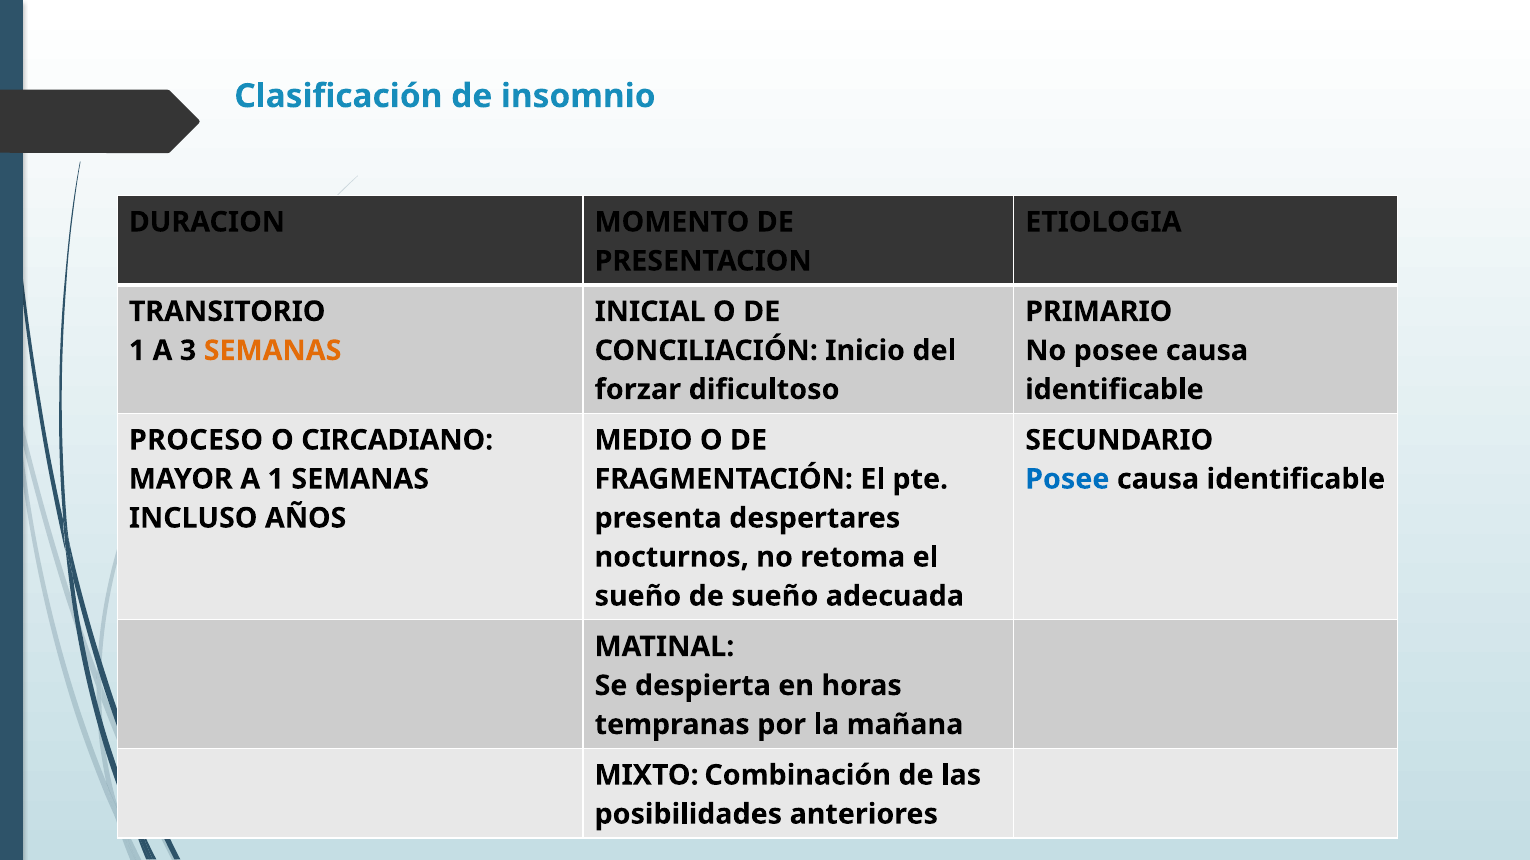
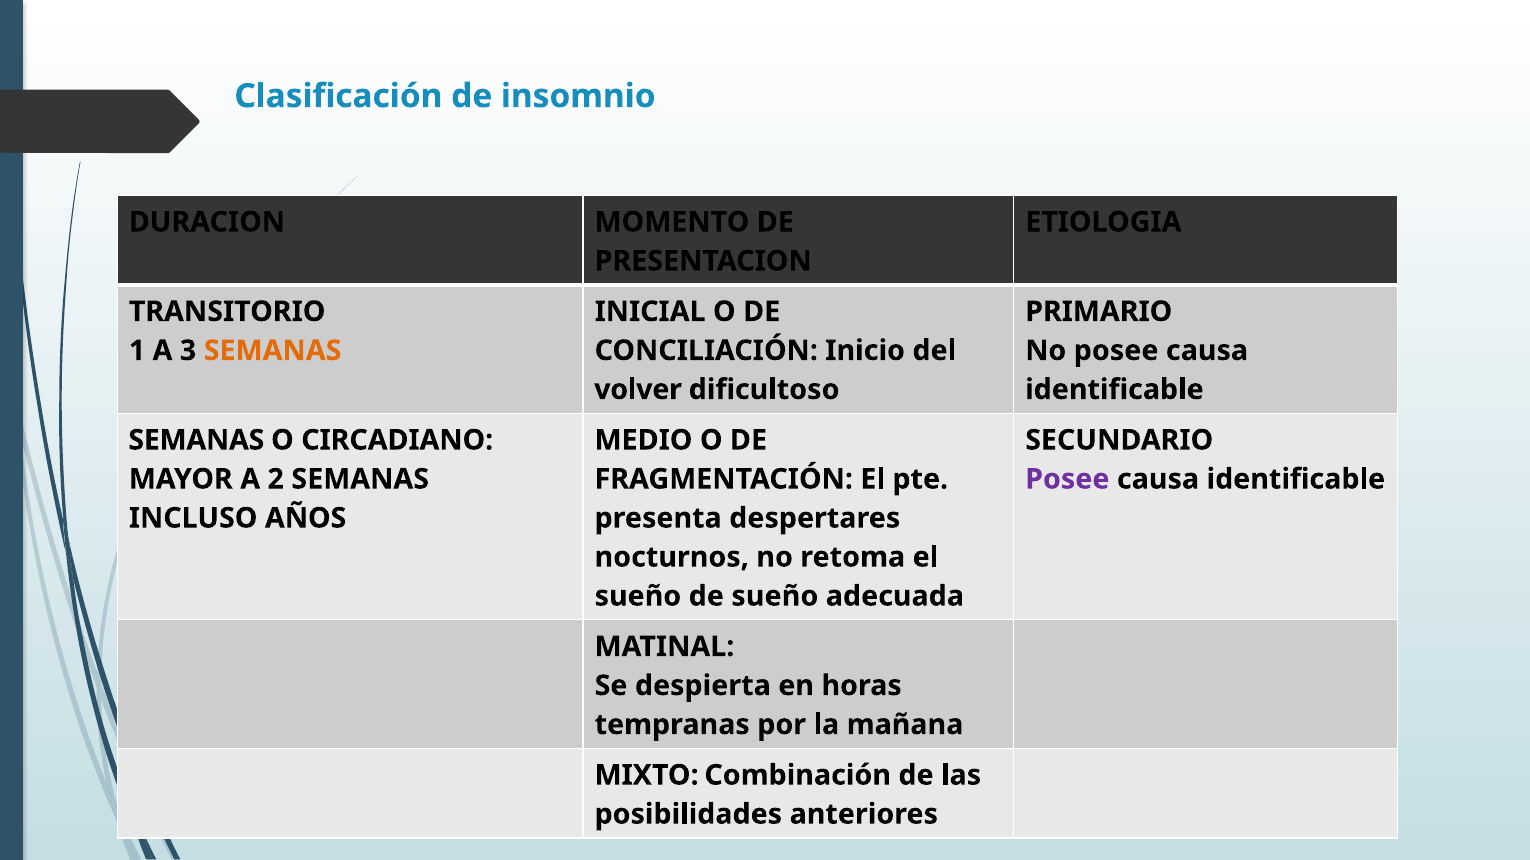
forzar: forzar -> volver
PROCESO at (196, 440): PROCESO -> SEMANAS
A 1: 1 -> 2
Posee at (1067, 479) colour: blue -> purple
